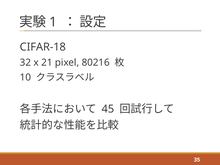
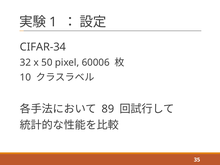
CIFAR-18: CIFAR-18 -> CIFAR-34
21: 21 -> 50
80216: 80216 -> 60006
45: 45 -> 89
